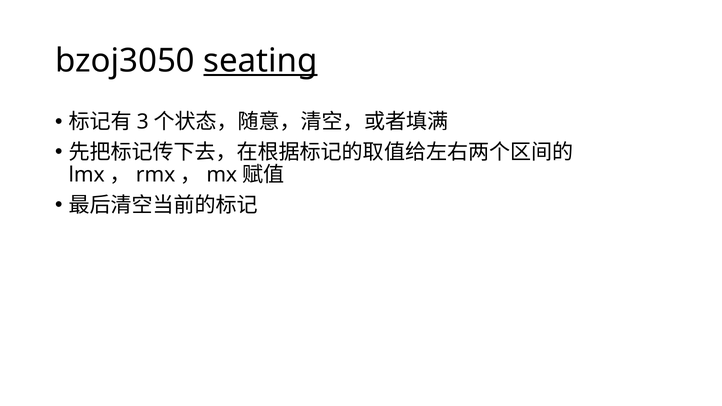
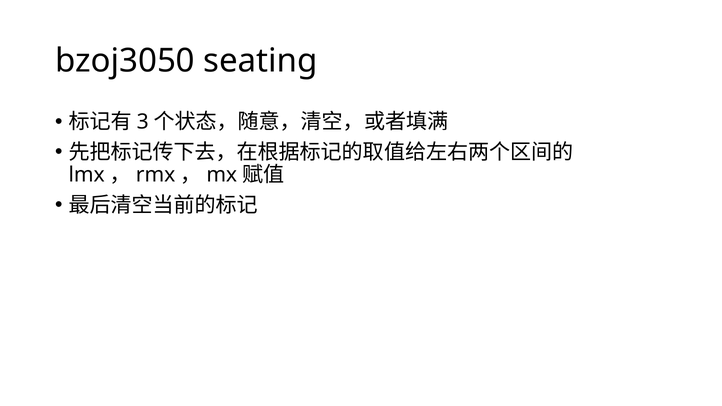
seating underline: present -> none
